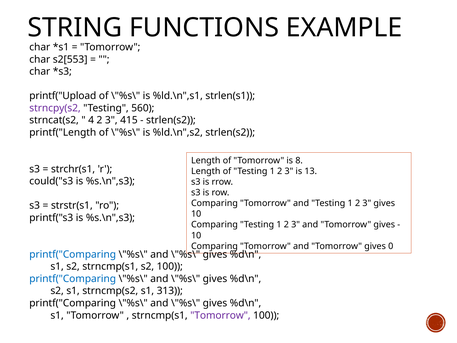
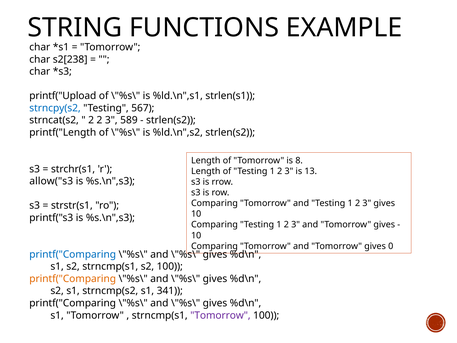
s2[553: s2[553 -> s2[238
strncpy(s2 colour: purple -> blue
560: 560 -> 567
4 at (91, 120): 4 -> 2
415: 415 -> 589
could("s3: could("s3 -> allow("s3
printf("Comparing at (73, 279) colour: blue -> orange
313: 313 -> 341
